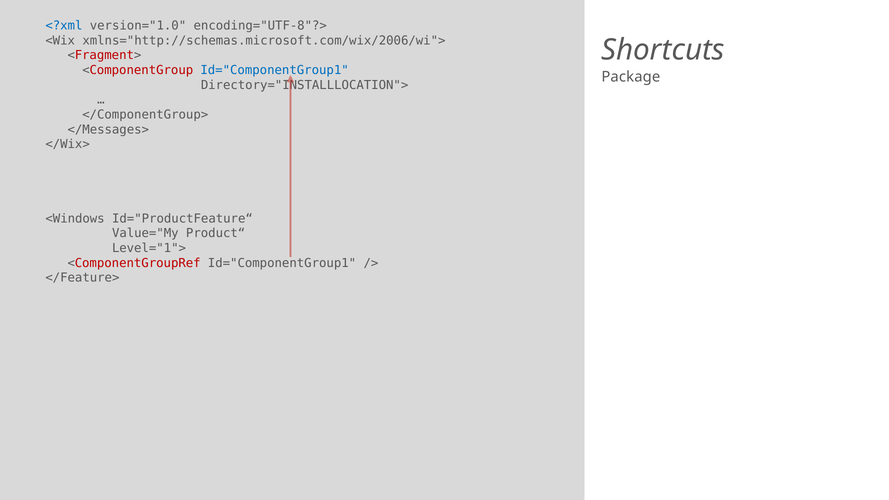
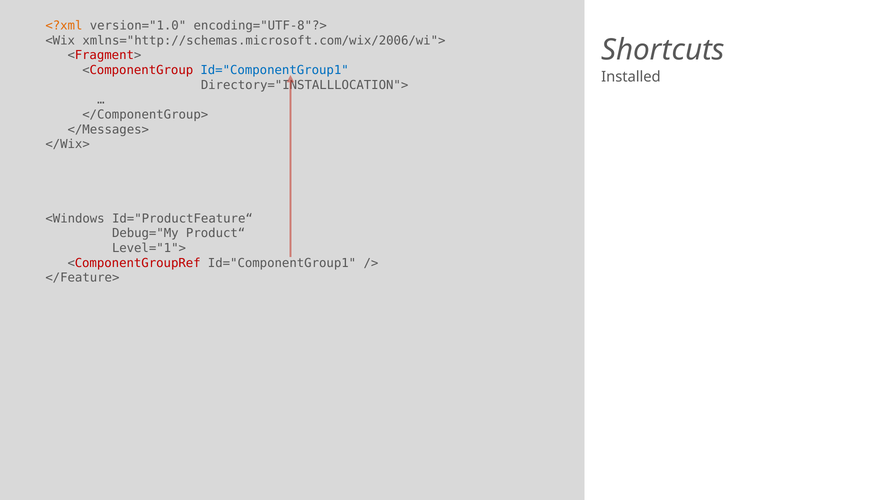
<?xml colour: blue -> orange
Package: Package -> Installed
Value="My: Value="My -> Debug="My
